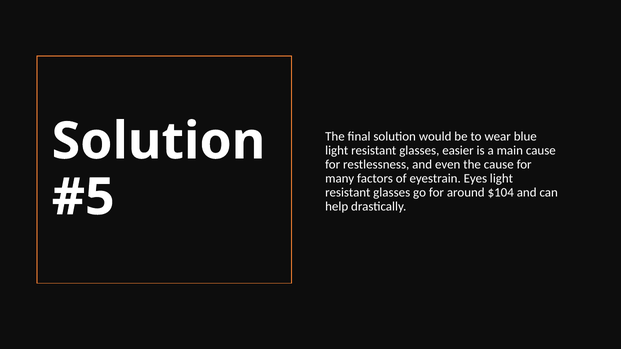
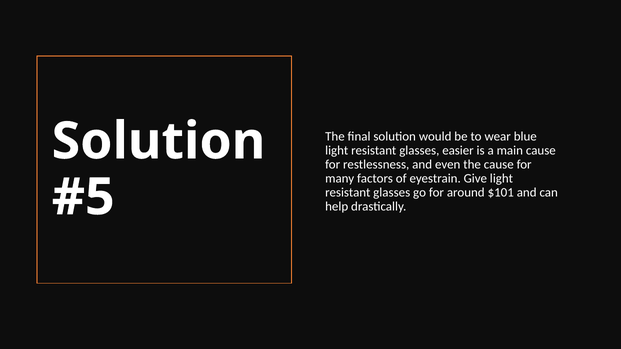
Eyes: Eyes -> Give
$104: $104 -> $101
